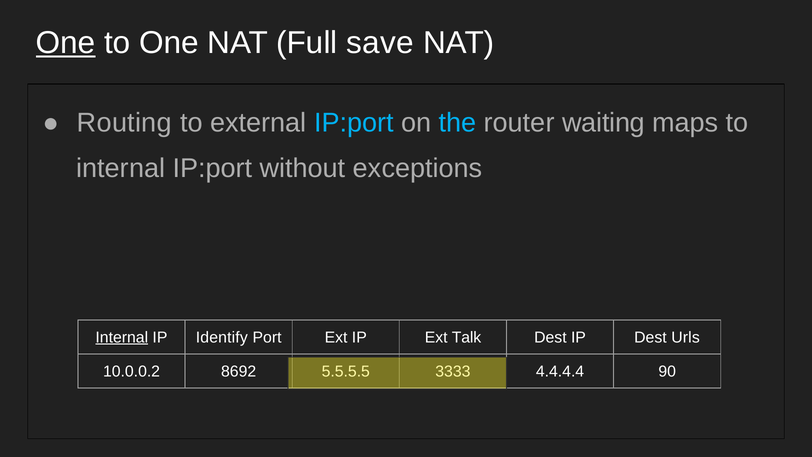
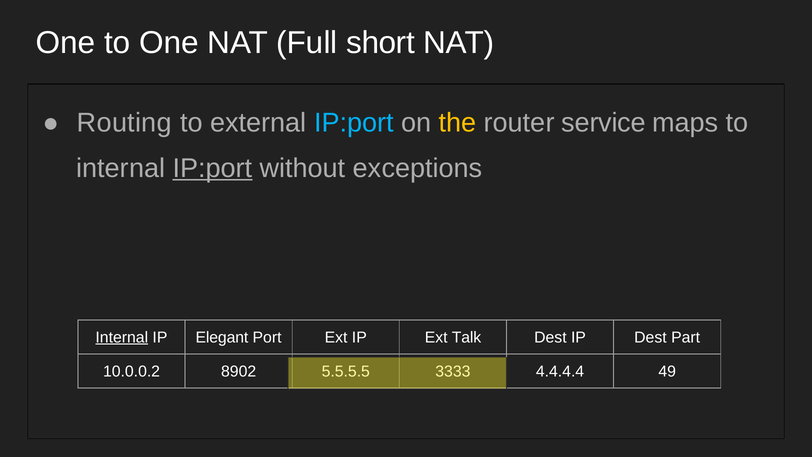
One at (66, 43) underline: present -> none
save: save -> short
the colour: light blue -> yellow
waiting: waiting -> service
IP:port at (212, 168) underline: none -> present
Identify: Identify -> Elegant
Urls: Urls -> Part
8692: 8692 -> 8902
90: 90 -> 49
